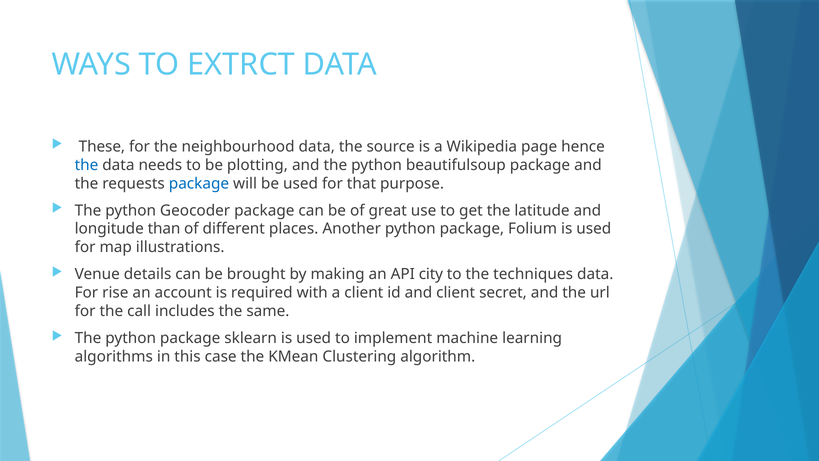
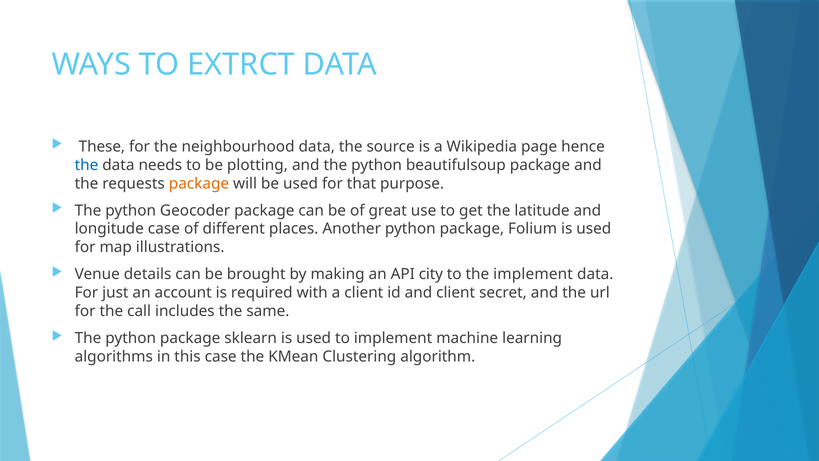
package at (199, 183) colour: blue -> orange
longitude than: than -> case
the techniques: techniques -> implement
rise: rise -> just
